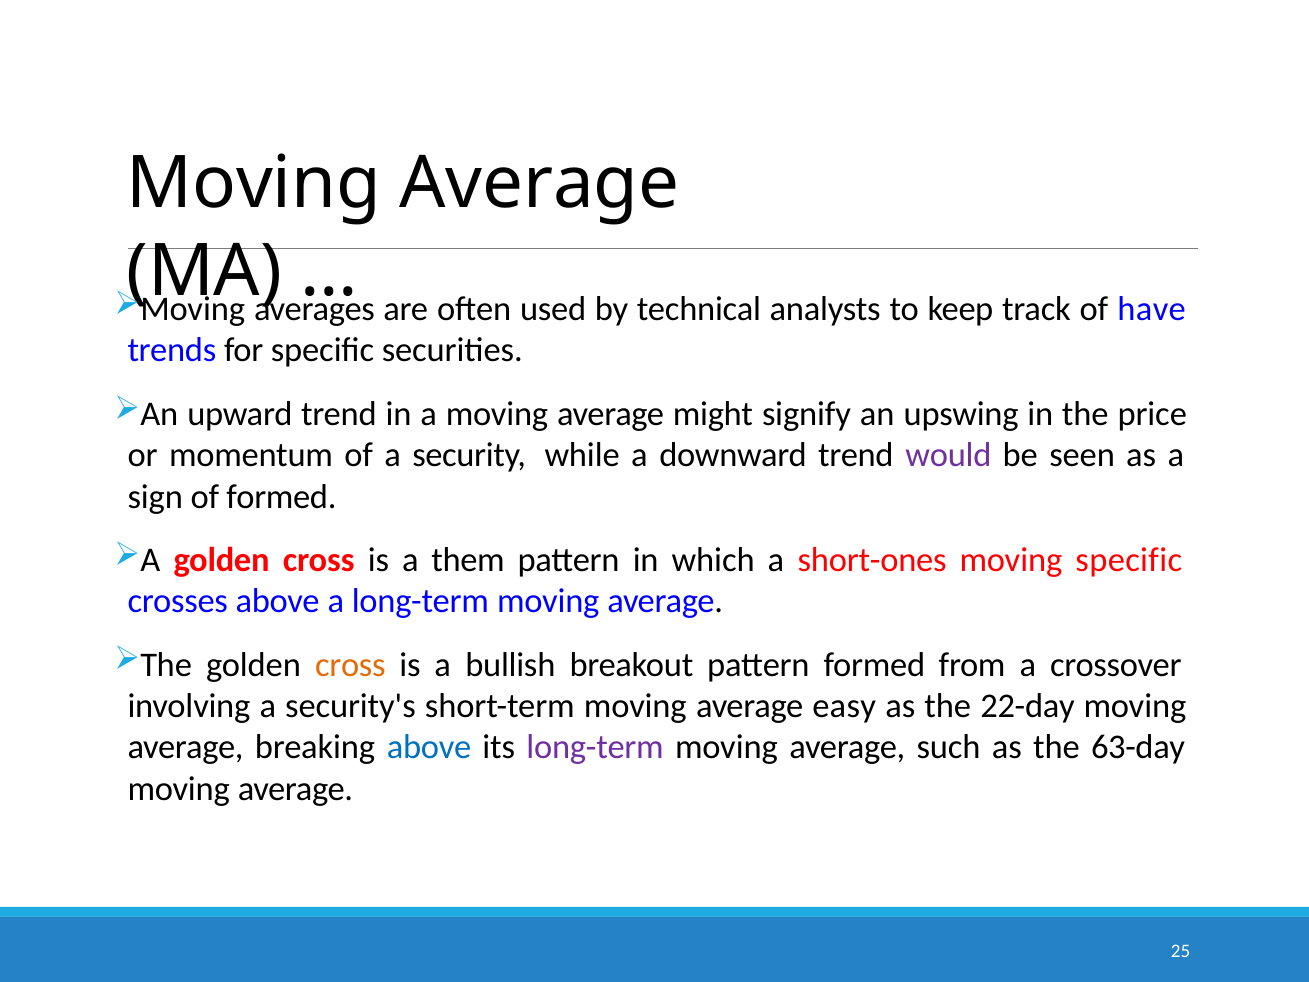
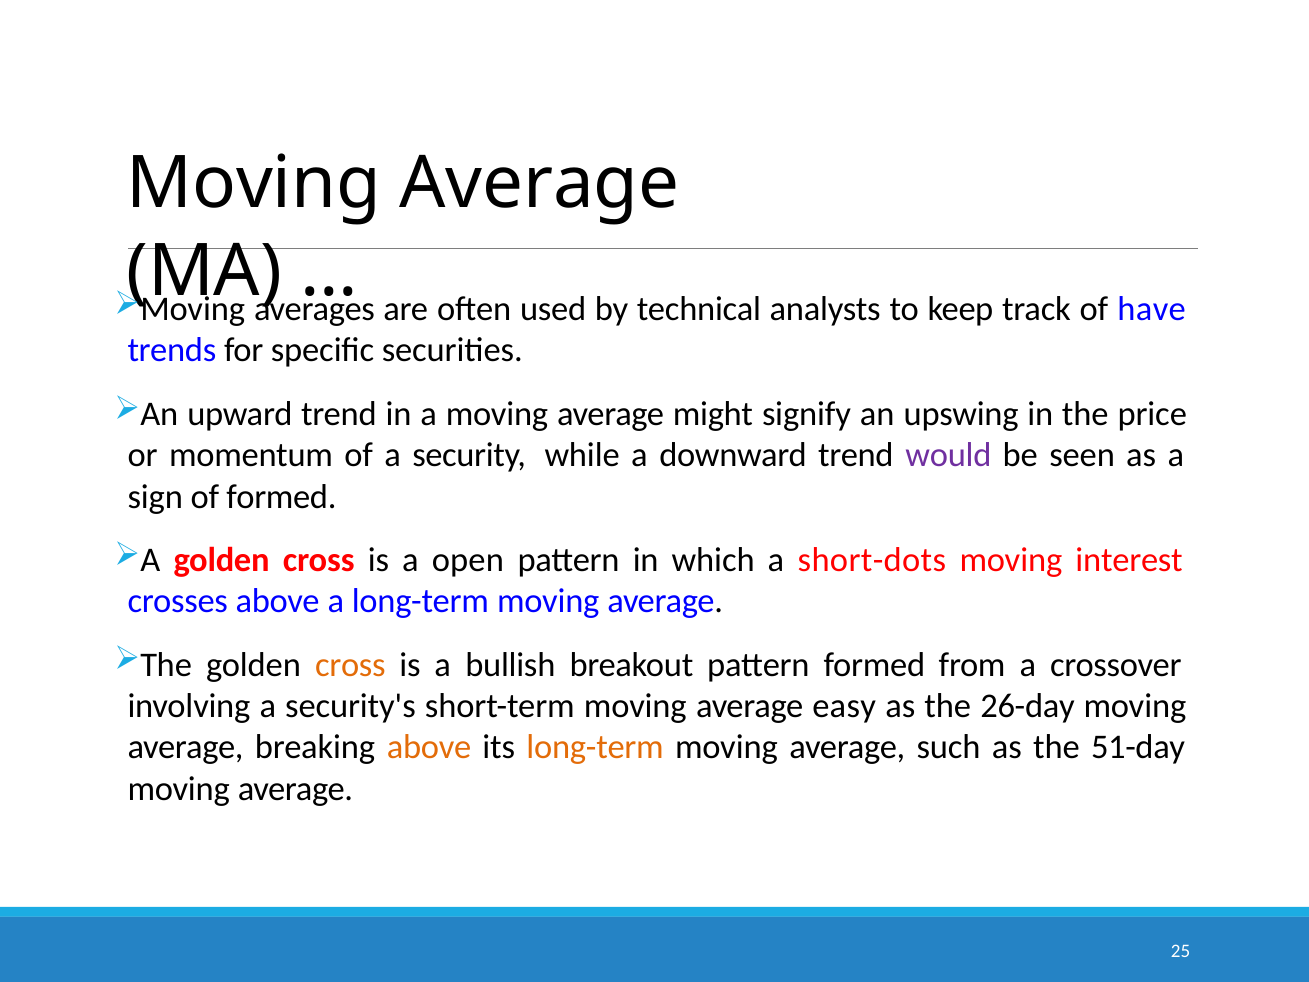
them: them -> open
short-ones: short-ones -> short-dots
moving specific: specific -> interest
22-day: 22-day -> 26-day
above at (429, 747) colour: blue -> orange
long-term at (595, 747) colour: purple -> orange
63-day: 63-day -> 51-day
